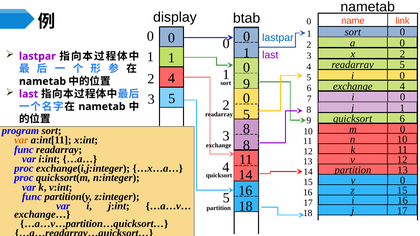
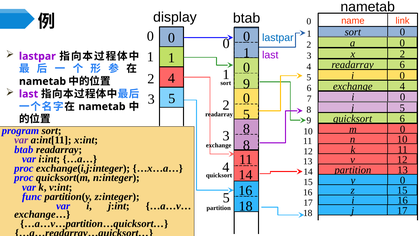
4 5: 5 -> 6
8 1: 1 -> 5
var at (21, 140) colour: orange -> purple
func at (24, 150): func -> btab
